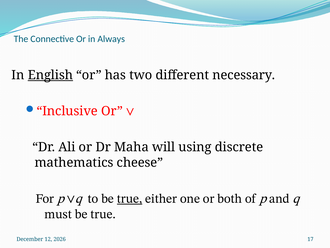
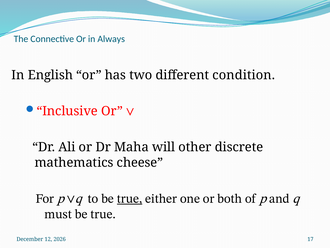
English underline: present -> none
necessary: necessary -> condition
using: using -> other
